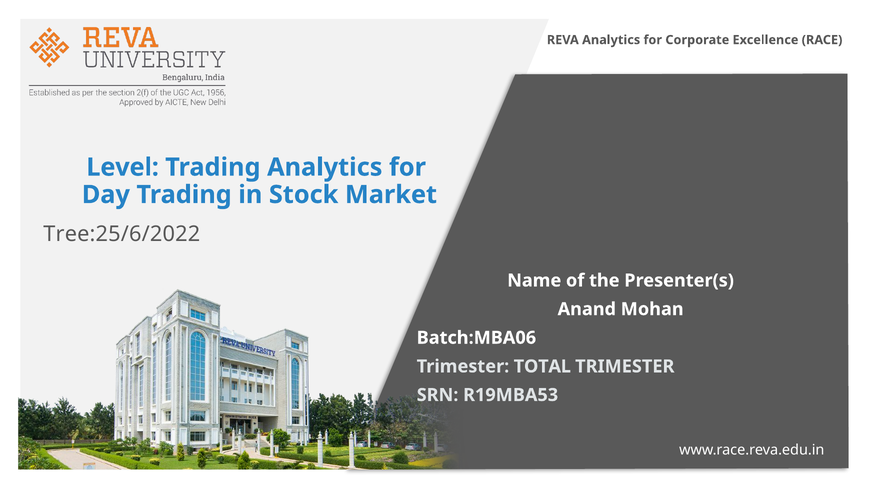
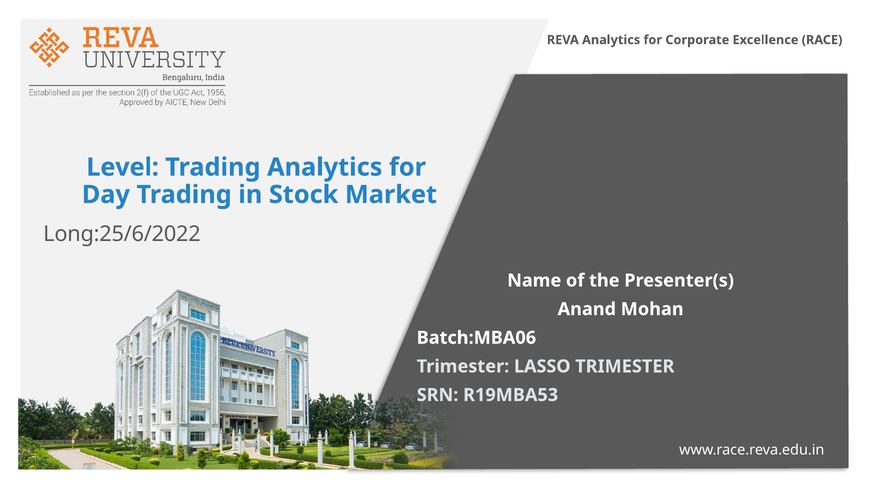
Tree:25/6/2022: Tree:25/6/2022 -> Long:25/6/2022
TOTAL: TOTAL -> LASSO
